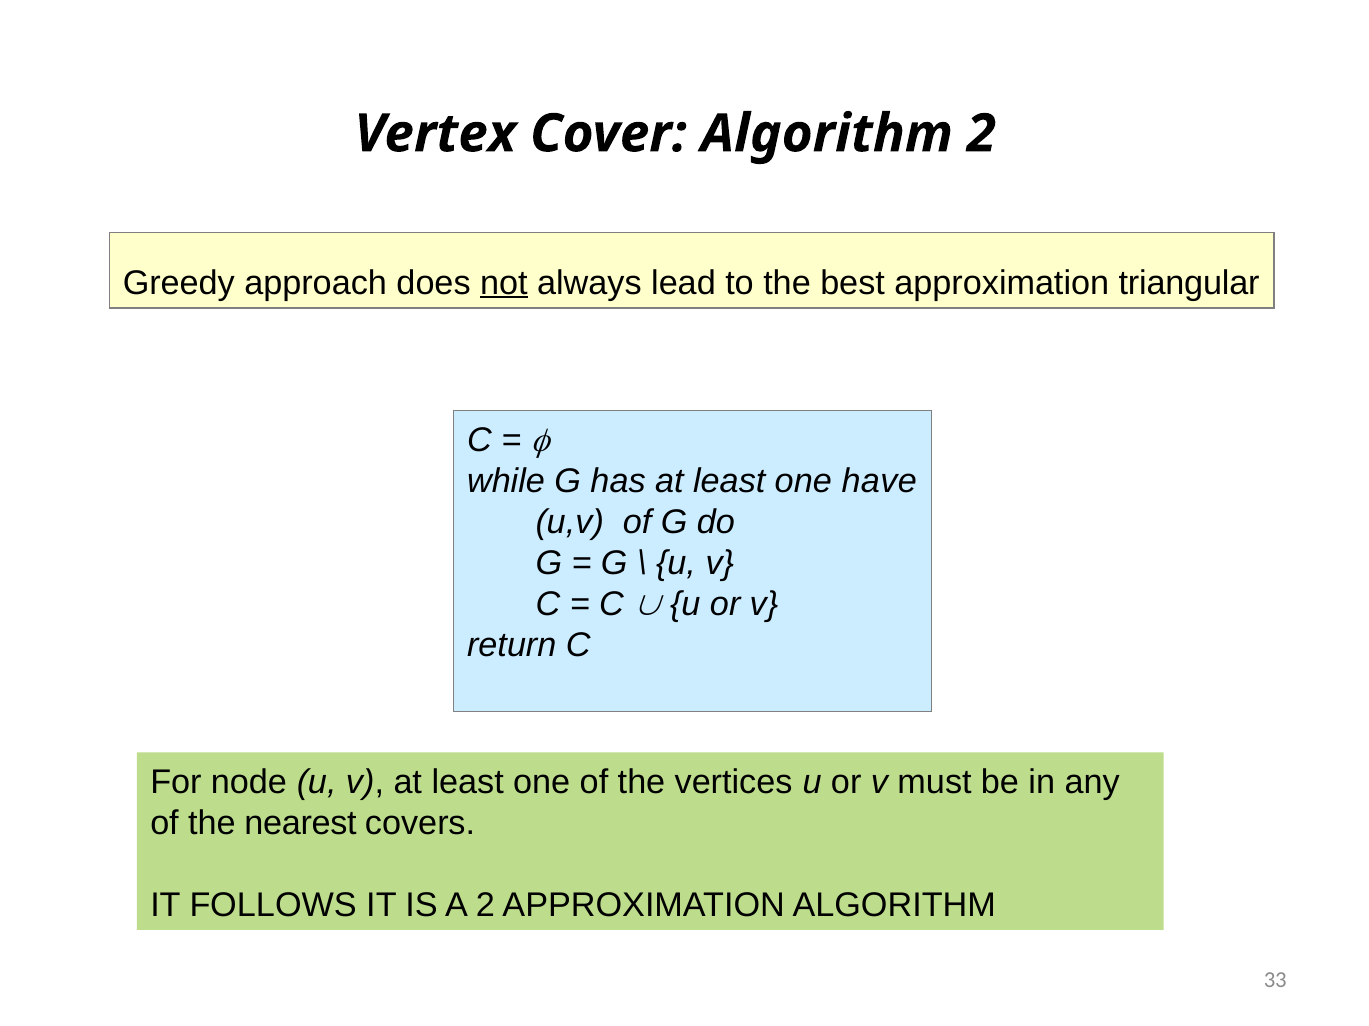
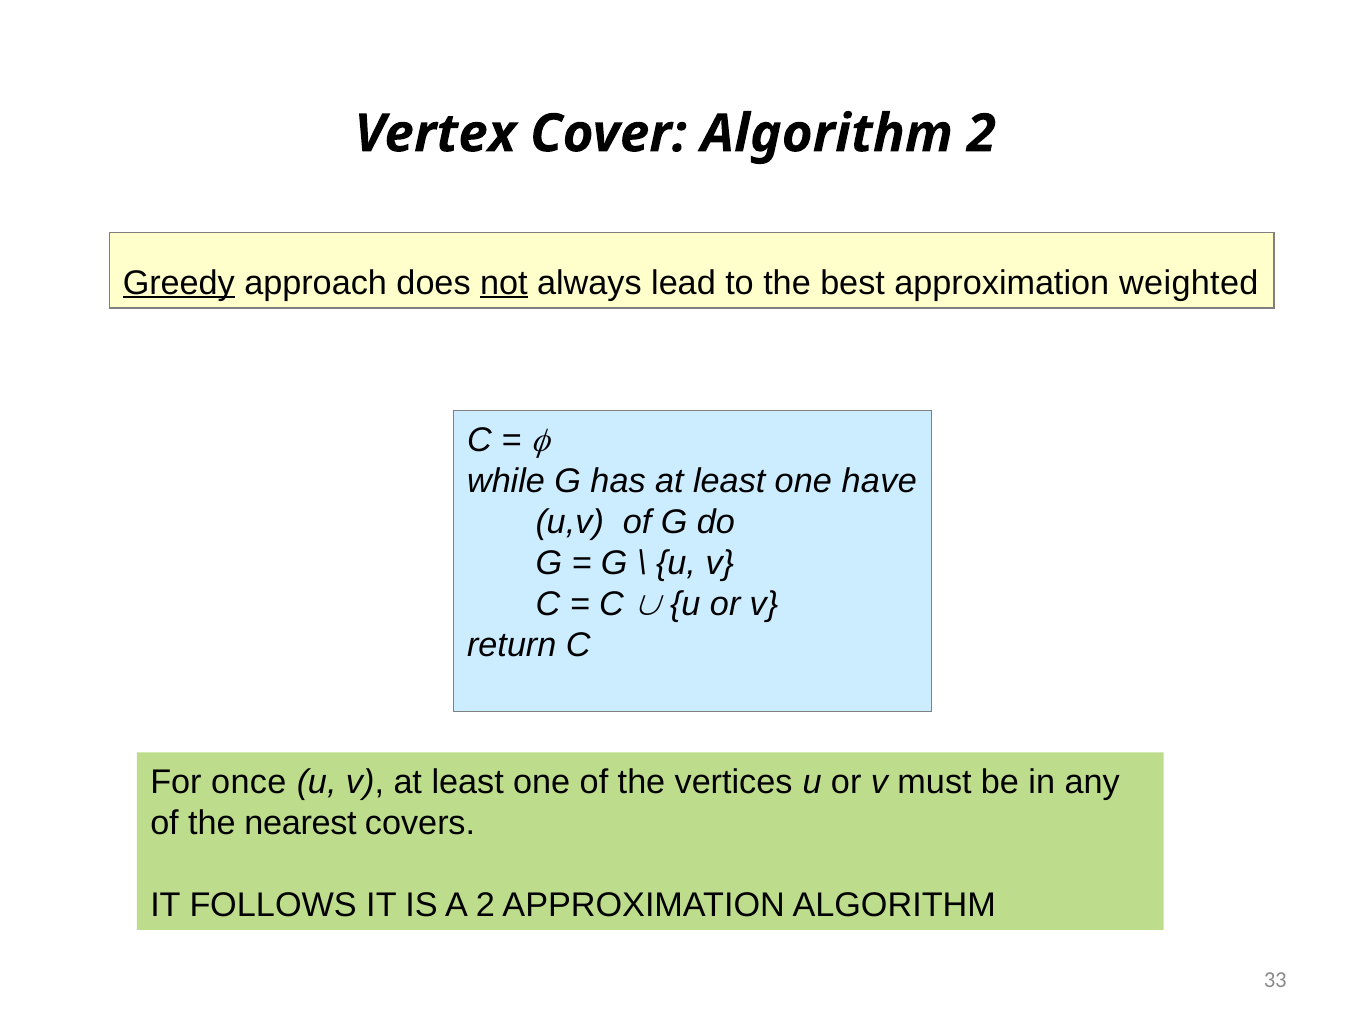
Greedy underline: none -> present
triangular: triangular -> weighted
node: node -> once
